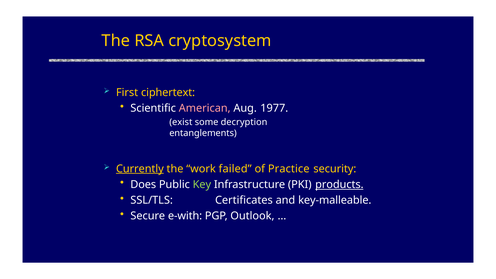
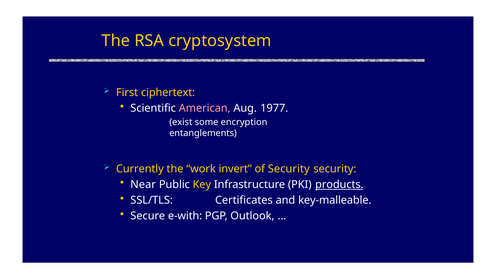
decryption: decryption -> encryption
Currently underline: present -> none
failed: failed -> invert
of Practice: Practice -> Security
Does: Does -> Near
Key colour: light green -> yellow
